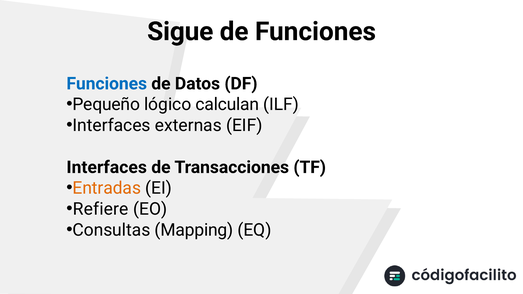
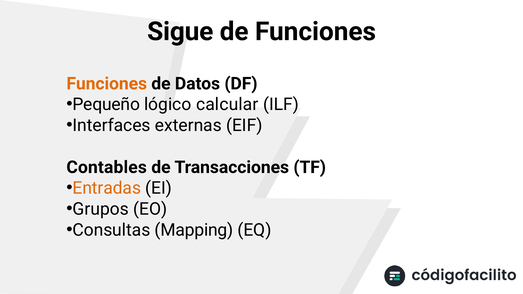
Funciones at (107, 84) colour: blue -> orange
calculan: calculan -> calcular
Interfaces at (107, 167): Interfaces -> Contables
Refiere: Refiere -> Grupos
